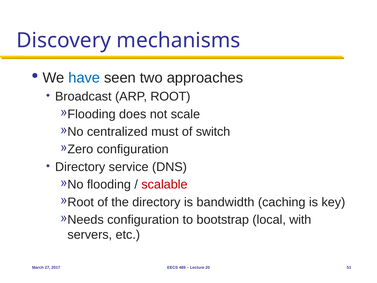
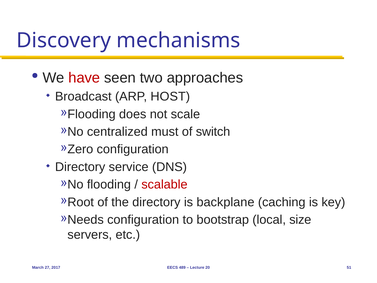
have colour: blue -> red
ROOT: ROOT -> HOST
bandwidth: bandwidth -> backplane
with: with -> size
